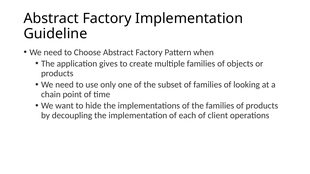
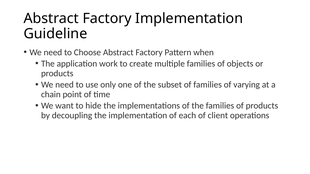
gives: gives -> work
looking: looking -> varying
